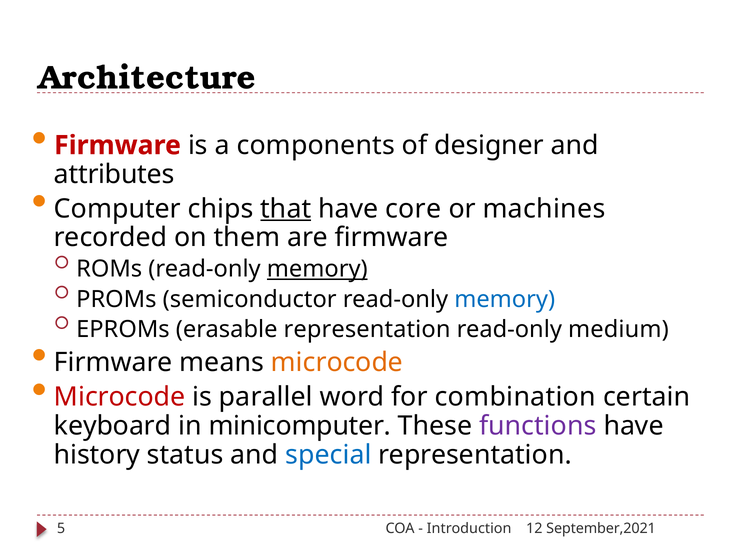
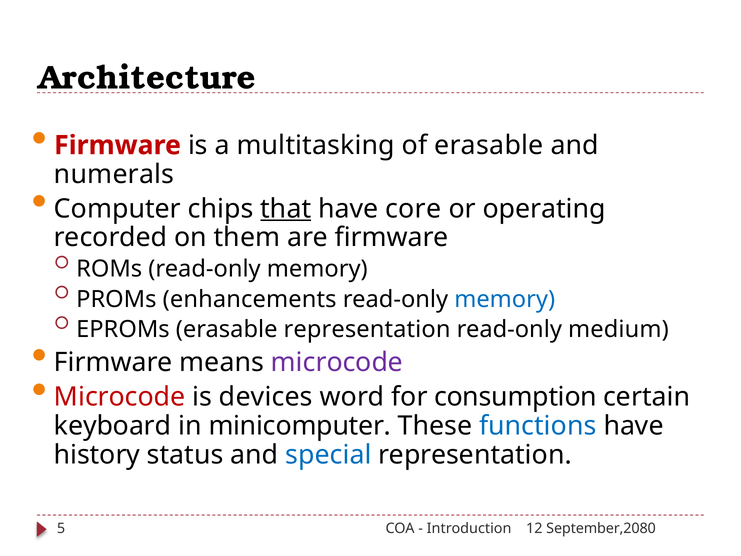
components: components -> multitasking
of designer: designer -> erasable
attributes: attributes -> numerals
machines: machines -> operating
memory at (317, 269) underline: present -> none
semiconductor: semiconductor -> enhancements
microcode at (337, 362) colour: orange -> purple
parallel: parallel -> devices
combination: combination -> consumption
functions colour: purple -> blue
September,2021: September,2021 -> September,2080
